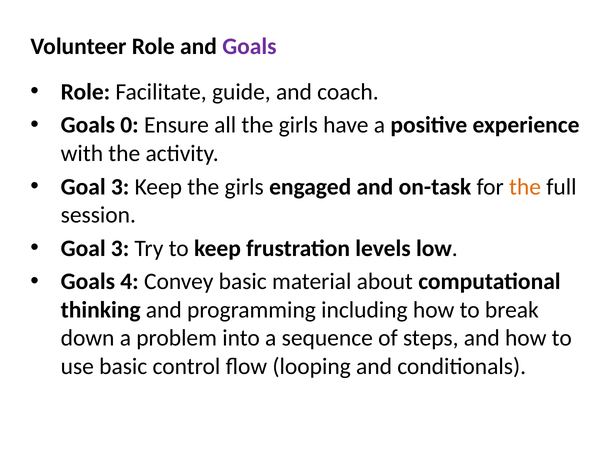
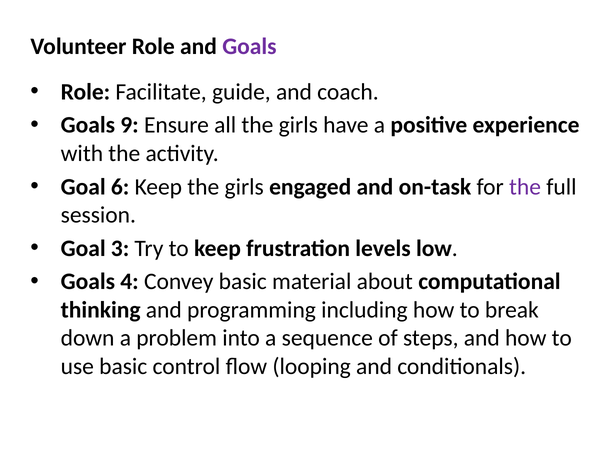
0: 0 -> 9
3 at (120, 187): 3 -> 6
the at (525, 187) colour: orange -> purple
